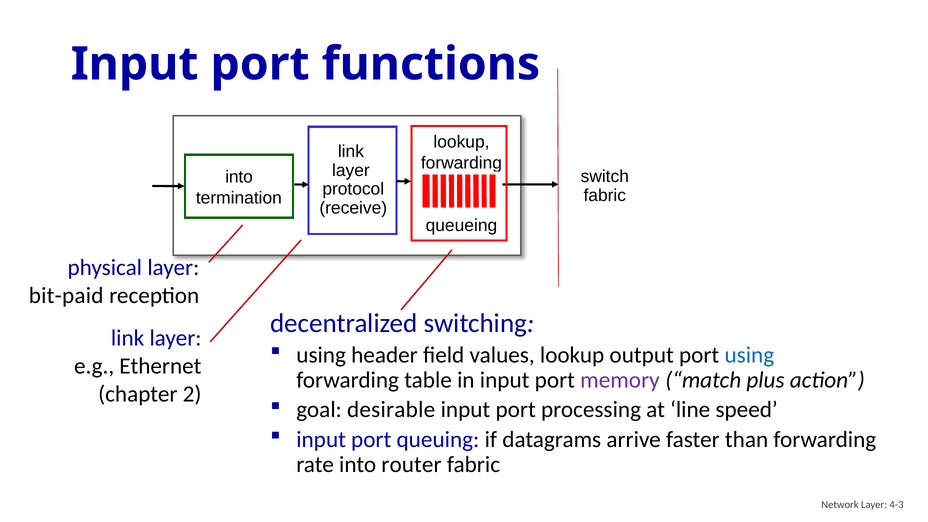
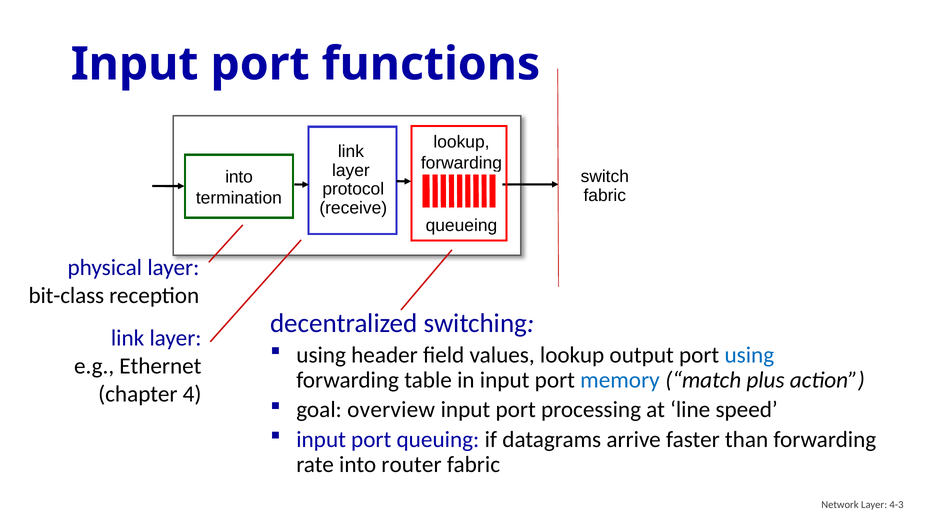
bit-paid: bit-paid -> bit-class
memory colour: purple -> blue
2: 2 -> 4
desirable: desirable -> overview
